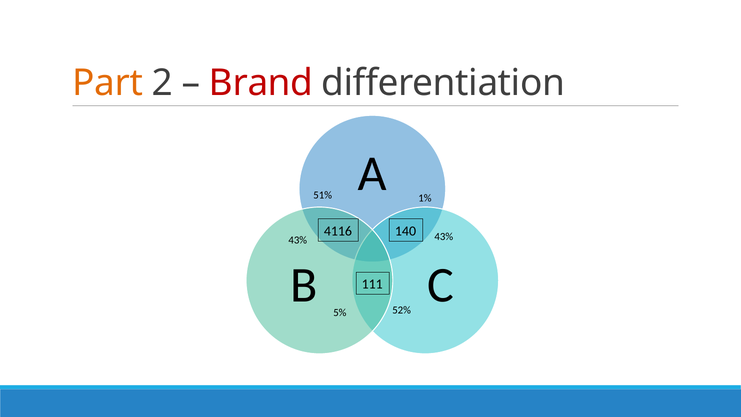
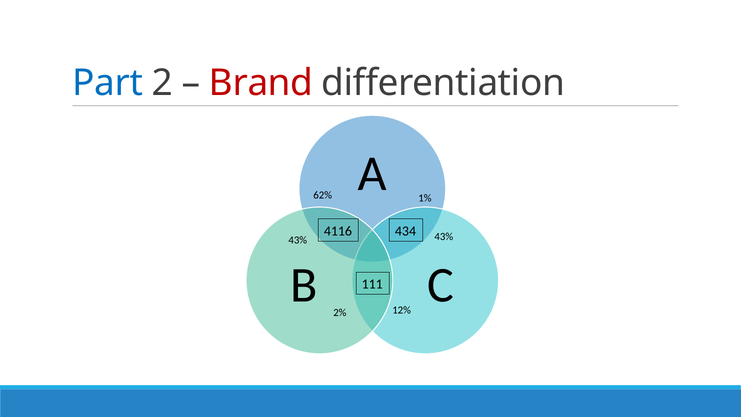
Part colour: orange -> blue
51%: 51% -> 62%
140: 140 -> 434
52%: 52% -> 12%
5%: 5% -> 2%
